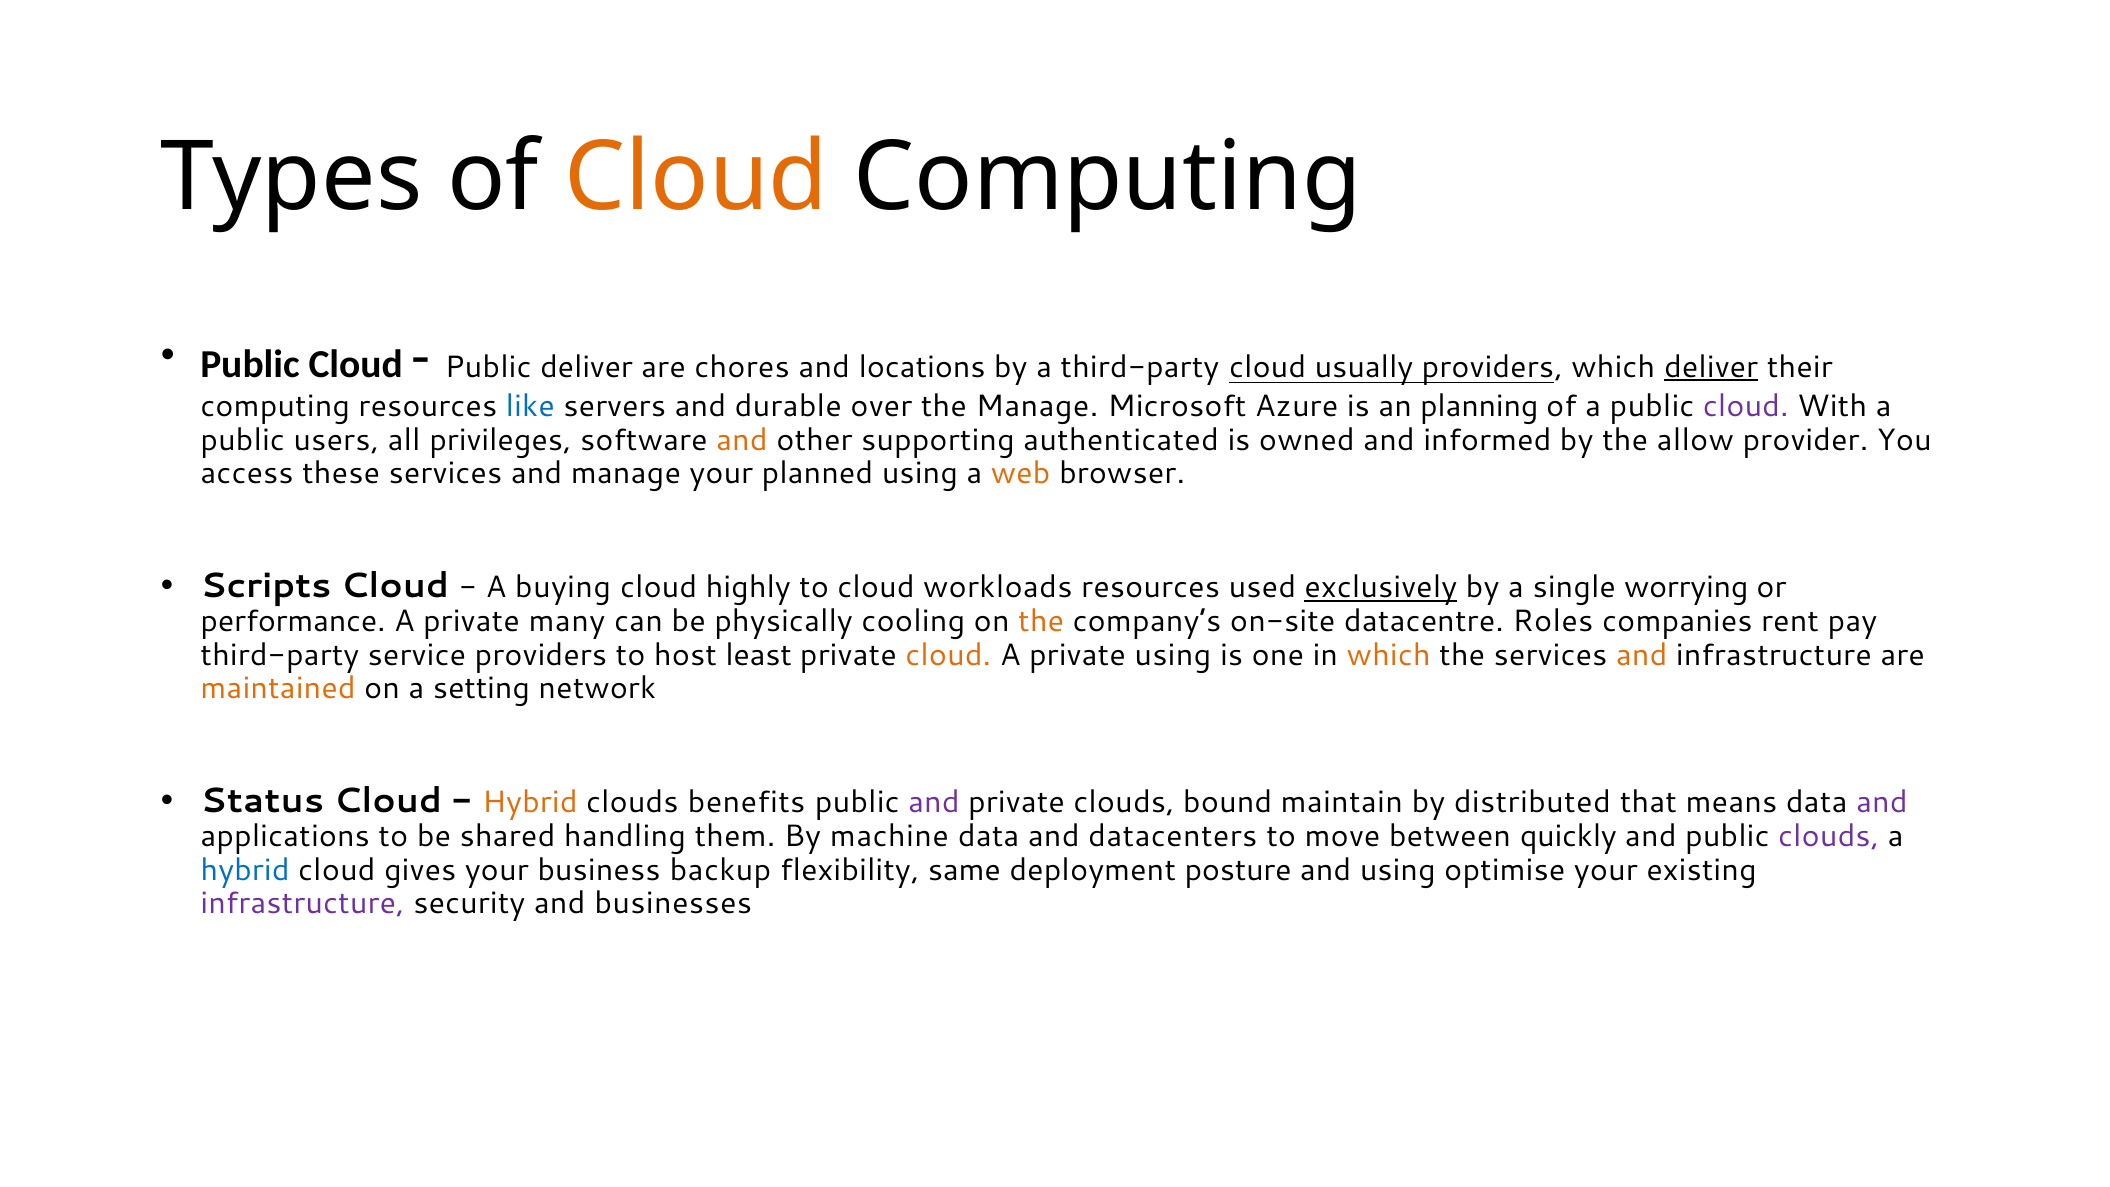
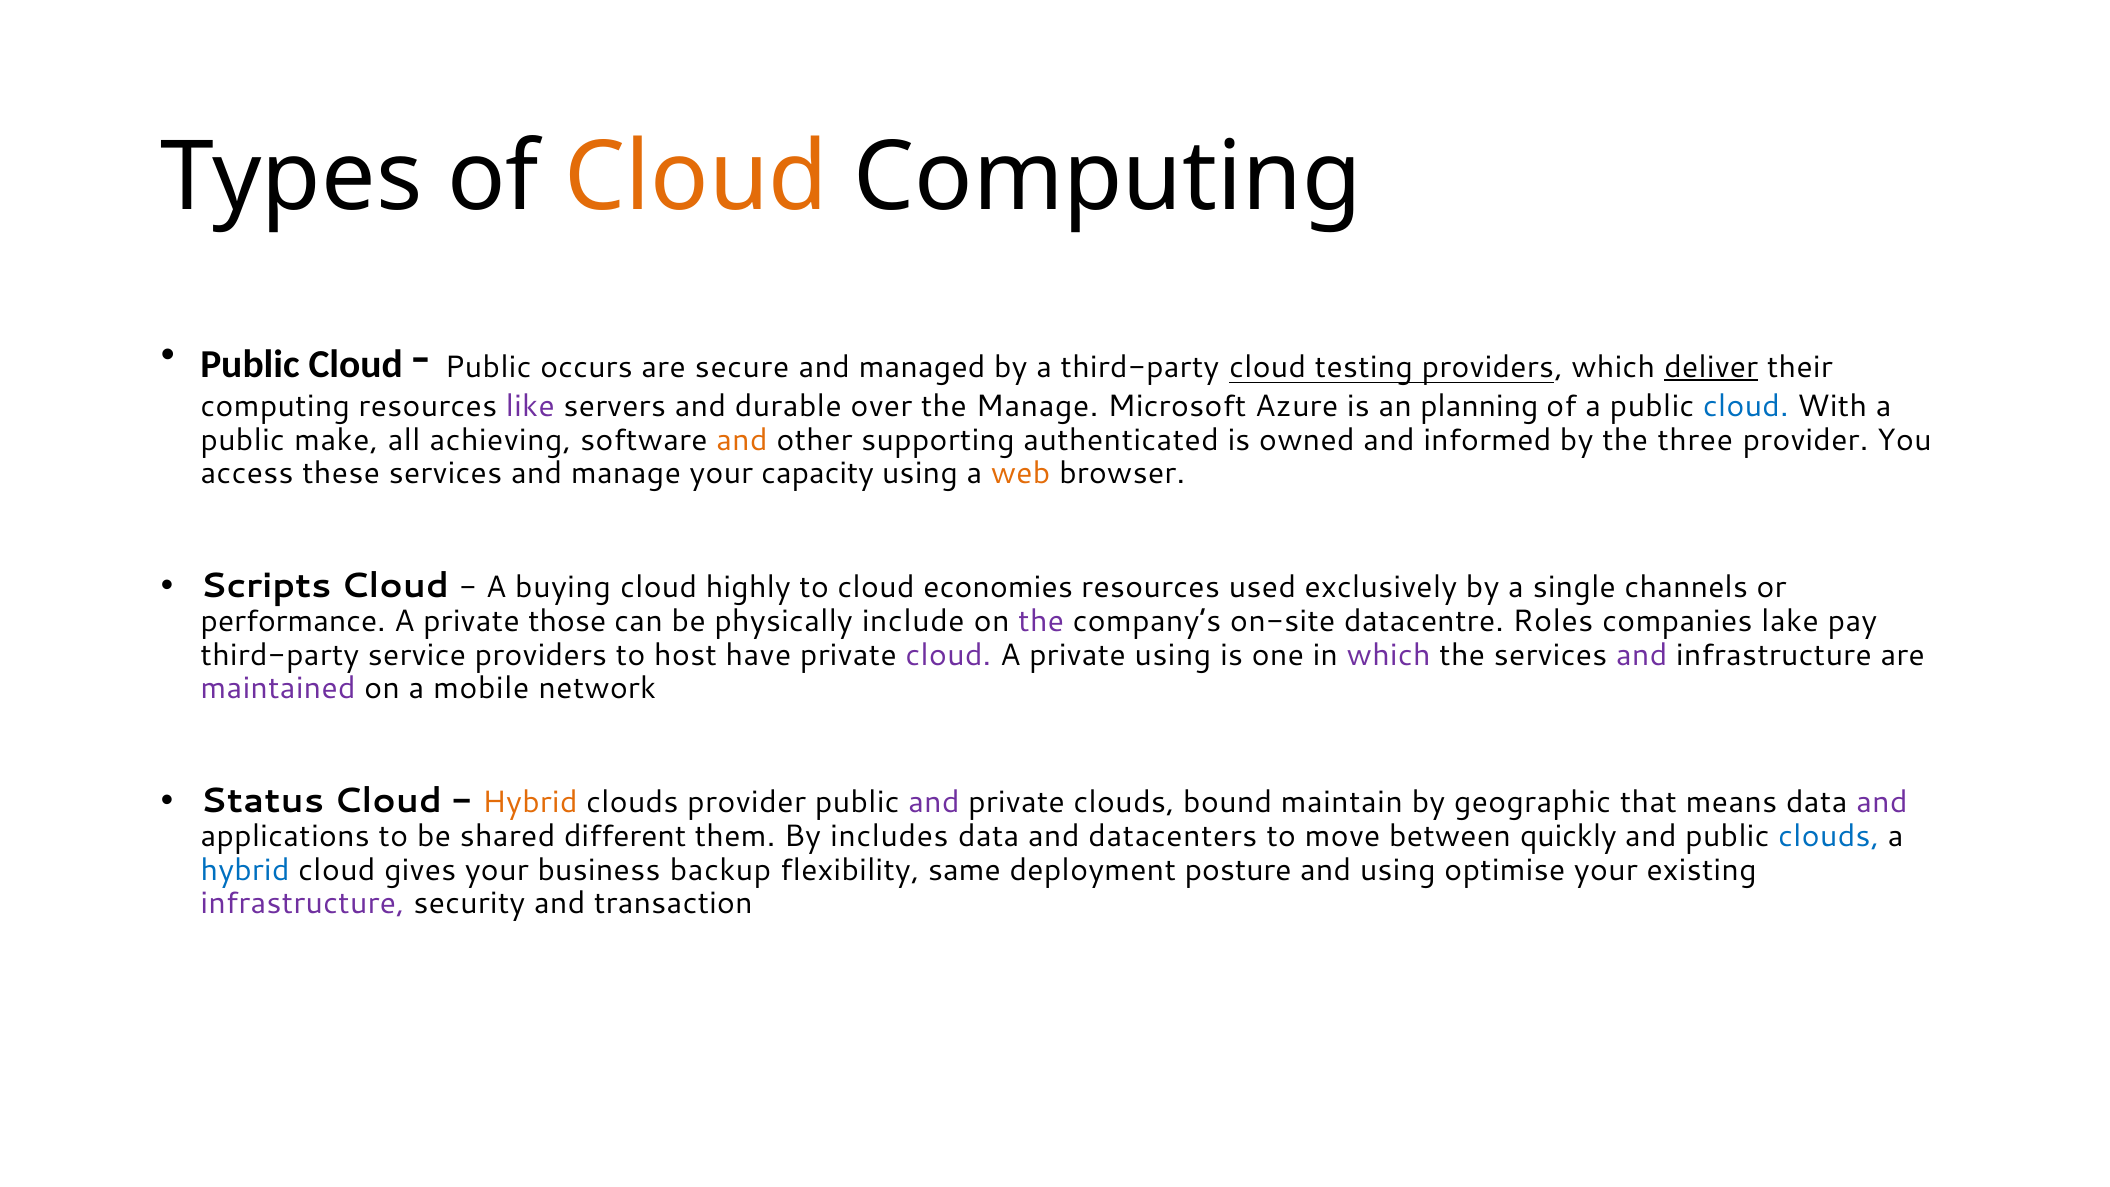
Public deliver: deliver -> occurs
chores: chores -> secure
locations: locations -> managed
usually: usually -> testing
like colour: blue -> purple
cloud at (1746, 407) colour: purple -> blue
users: users -> make
privileges: privileges -> achieving
allow: allow -> three
planned: planned -> capacity
workloads: workloads -> economies
exclusively underline: present -> none
worrying: worrying -> channels
many: many -> those
cooling: cooling -> include
the at (1041, 622) colour: orange -> purple
rent: rent -> lake
least: least -> have
cloud at (948, 655) colour: orange -> purple
which at (1389, 655) colour: orange -> purple
and at (1642, 655) colour: orange -> purple
maintained colour: orange -> purple
setting: setting -> mobile
clouds benefits: benefits -> provider
distributed: distributed -> geographic
handling: handling -> different
machine: machine -> includes
clouds at (1829, 837) colour: purple -> blue
businesses: businesses -> transaction
